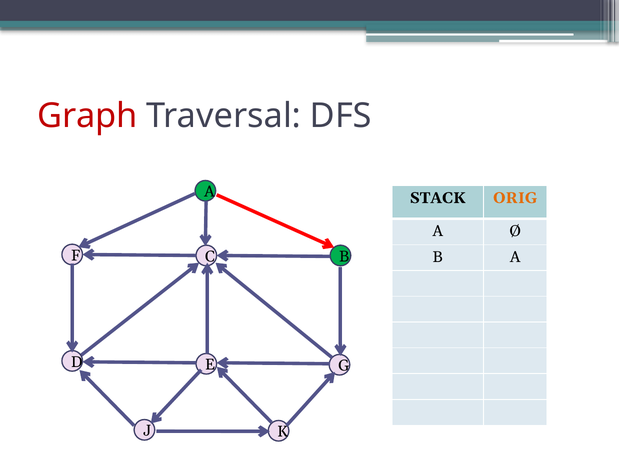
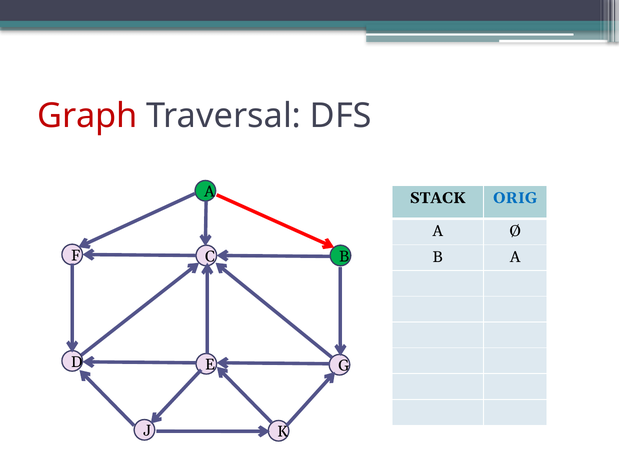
ORIG colour: orange -> blue
